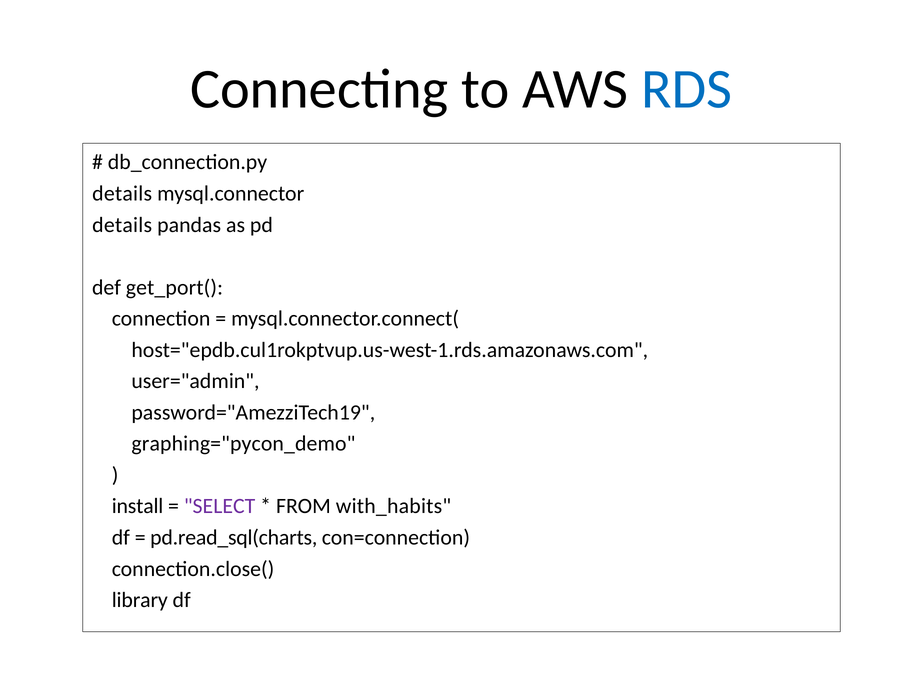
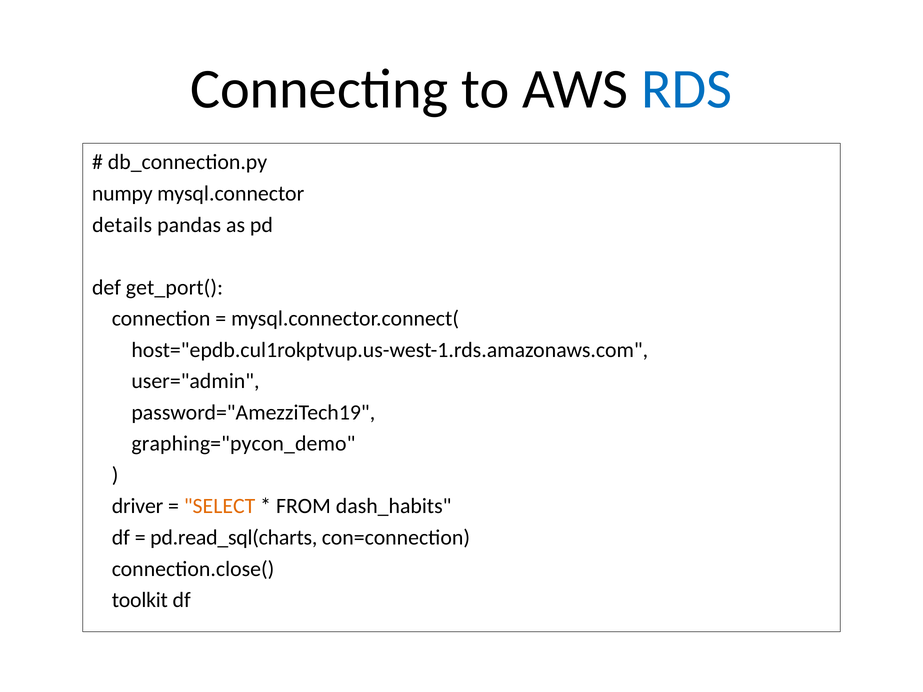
details at (122, 194): details -> numpy
install: install -> driver
SELECT colour: purple -> orange
with_habits: with_habits -> dash_habits
library: library -> toolkit
